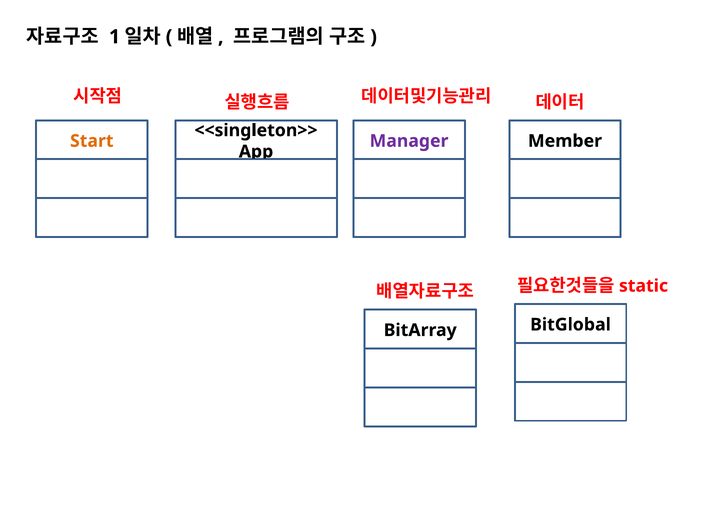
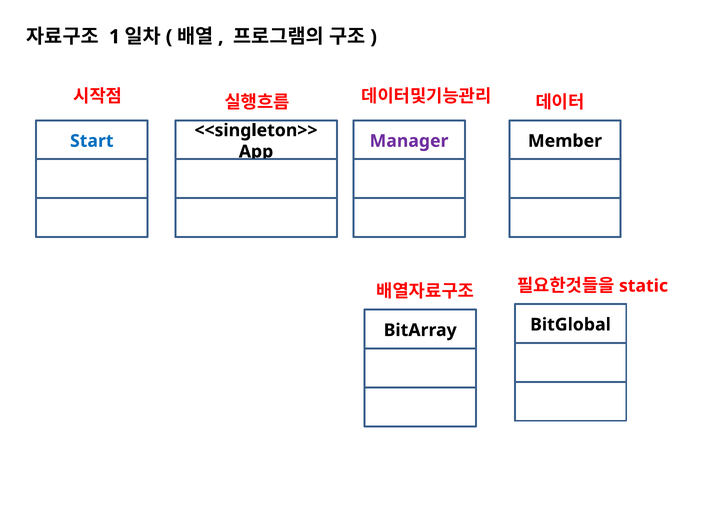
Start colour: orange -> blue
